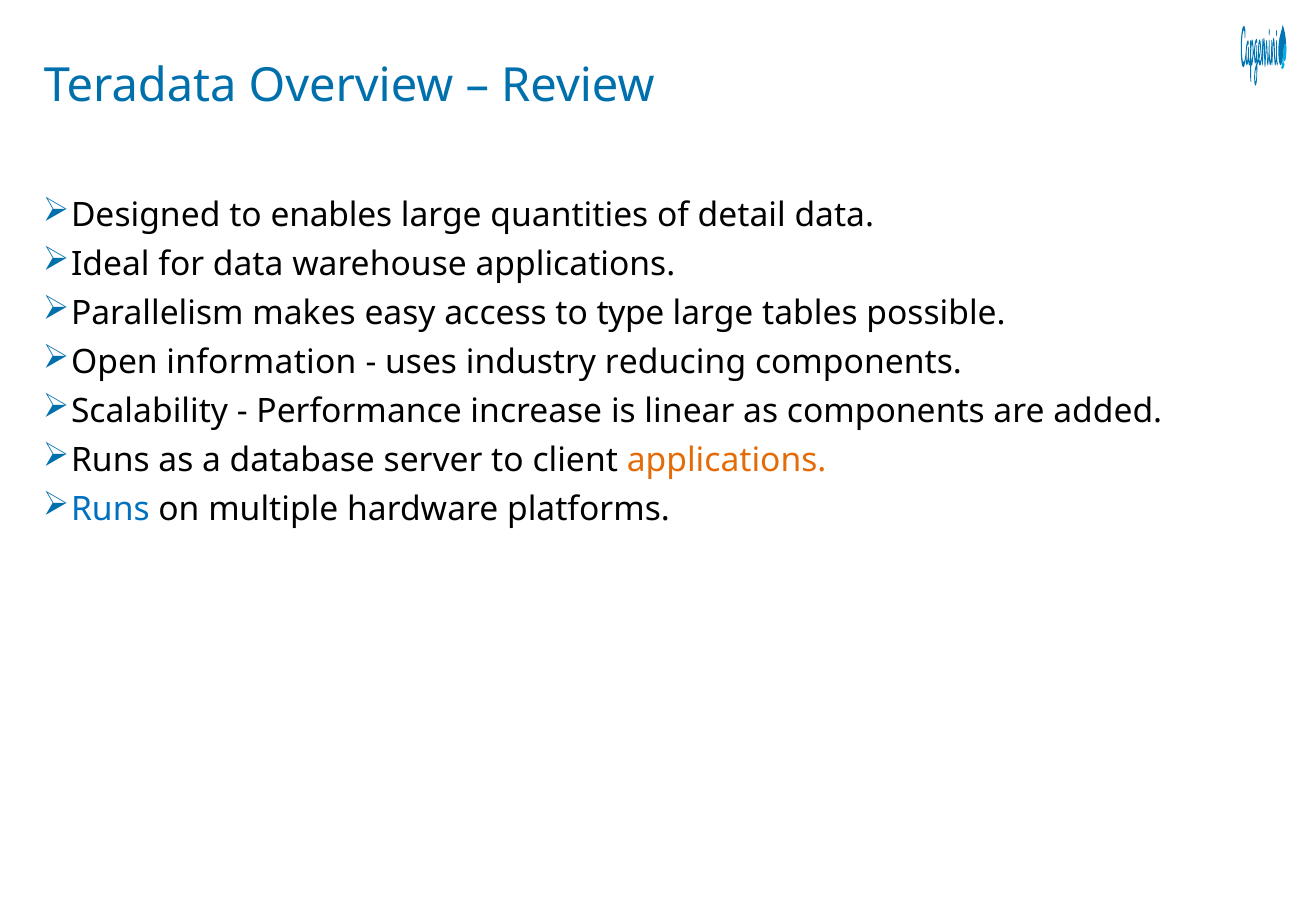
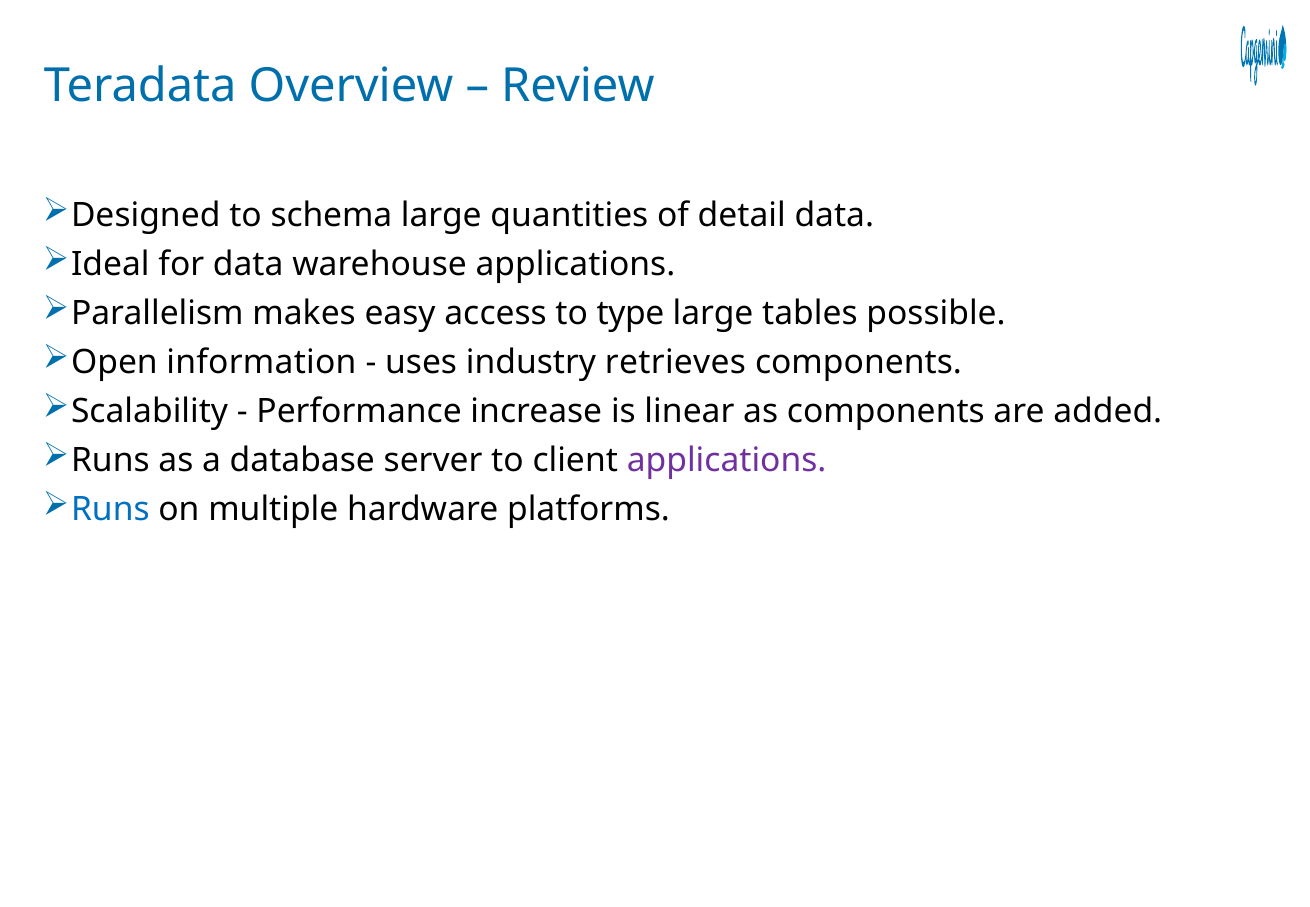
enables: enables -> schema
reducing: reducing -> retrieves
applications at (727, 460) colour: orange -> purple
